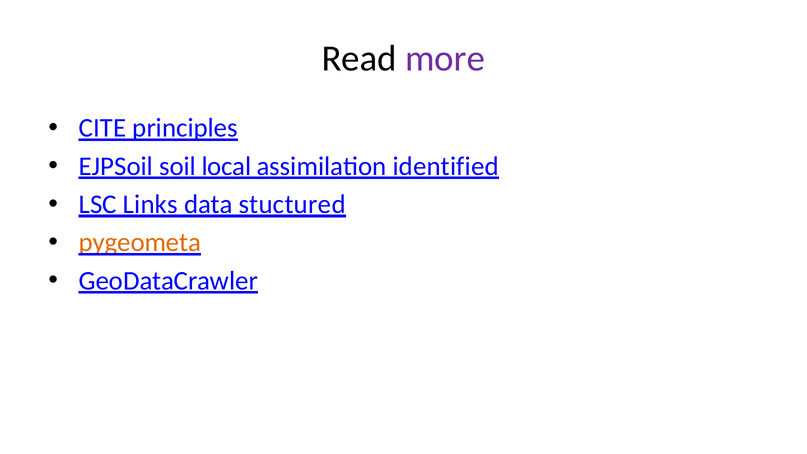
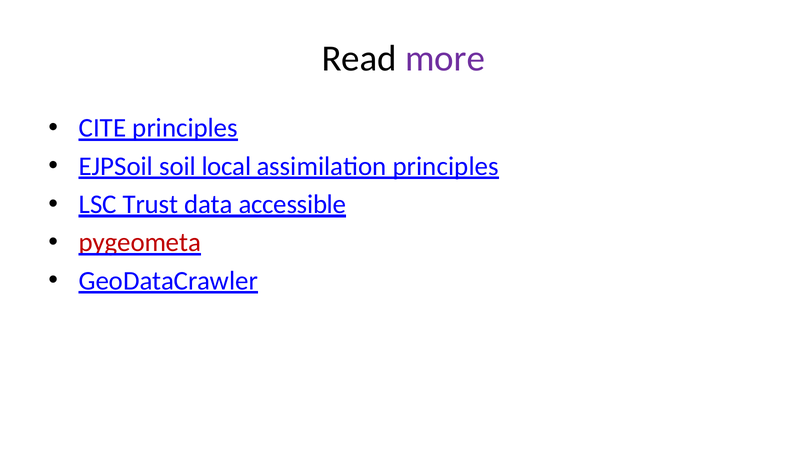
assimilation identified: identified -> principles
Links: Links -> Trust
stuctured: stuctured -> accessible
pygeometa colour: orange -> red
